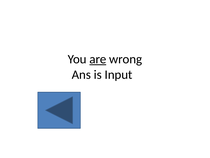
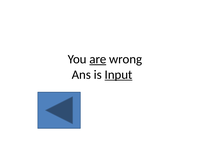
Input underline: none -> present
